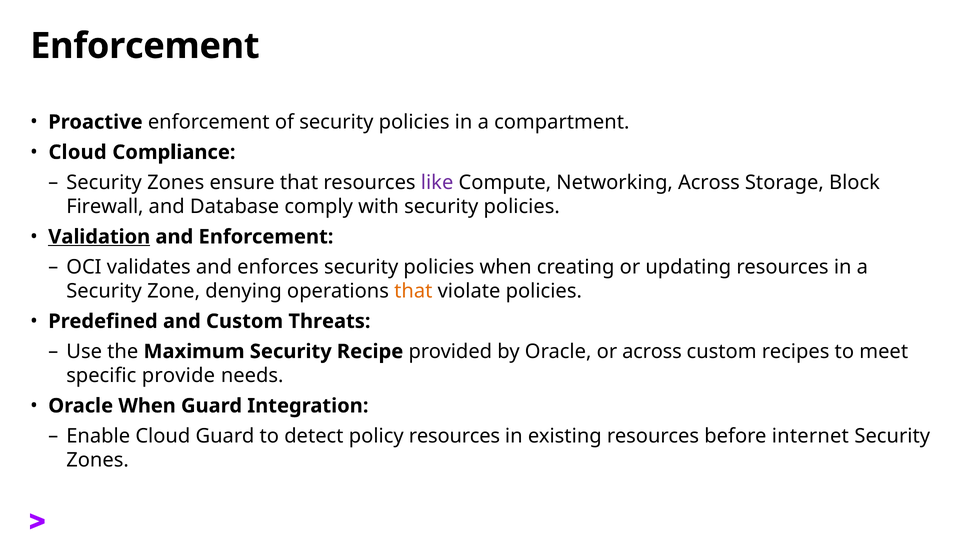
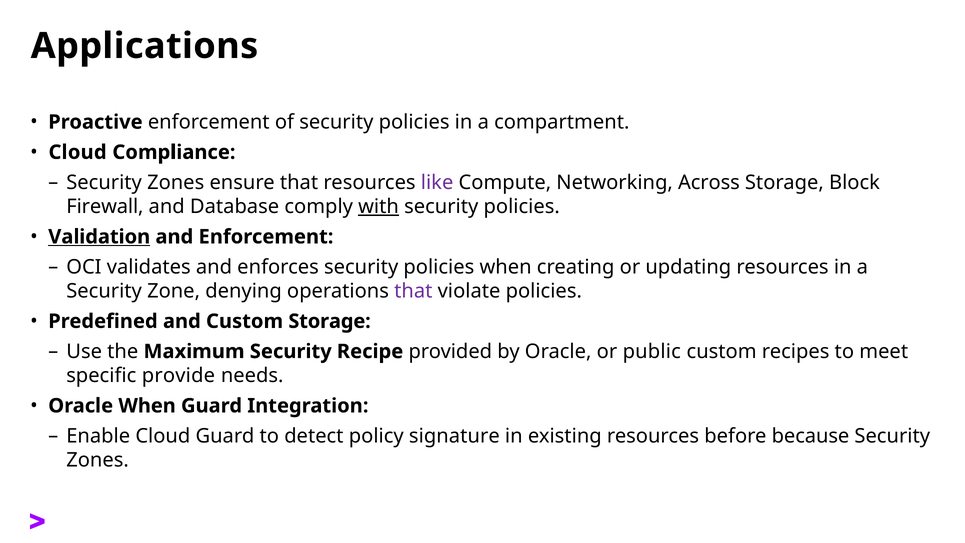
Enforcement at (145, 46): Enforcement -> Applications
with underline: none -> present
that at (413, 291) colour: orange -> purple
Custom Threats: Threats -> Storage
or across: across -> public
policy resources: resources -> signature
internet: internet -> because
